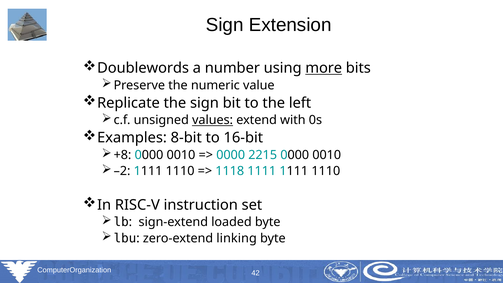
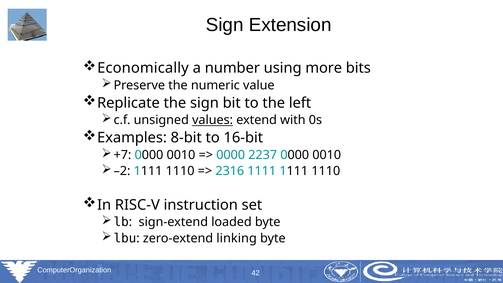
Doublewords: Doublewords -> Economically
more underline: present -> none
+8: +8 -> +7
2215: 2215 -> 2237
1118: 1118 -> 2316
